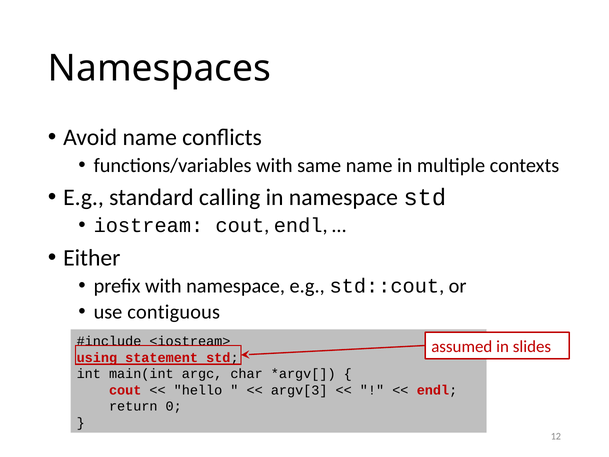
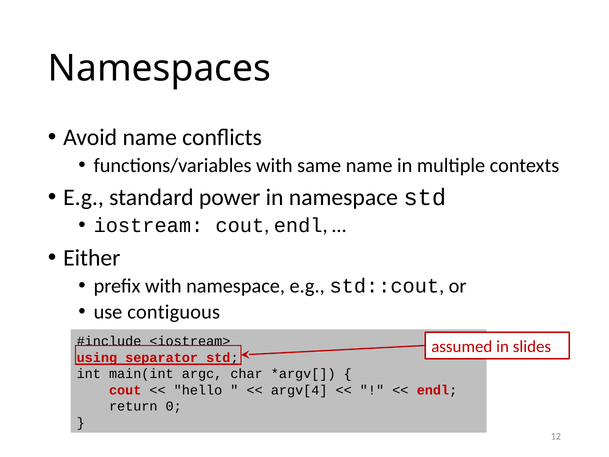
calling: calling -> power
statement: statement -> separator
argv[3: argv[3 -> argv[4
